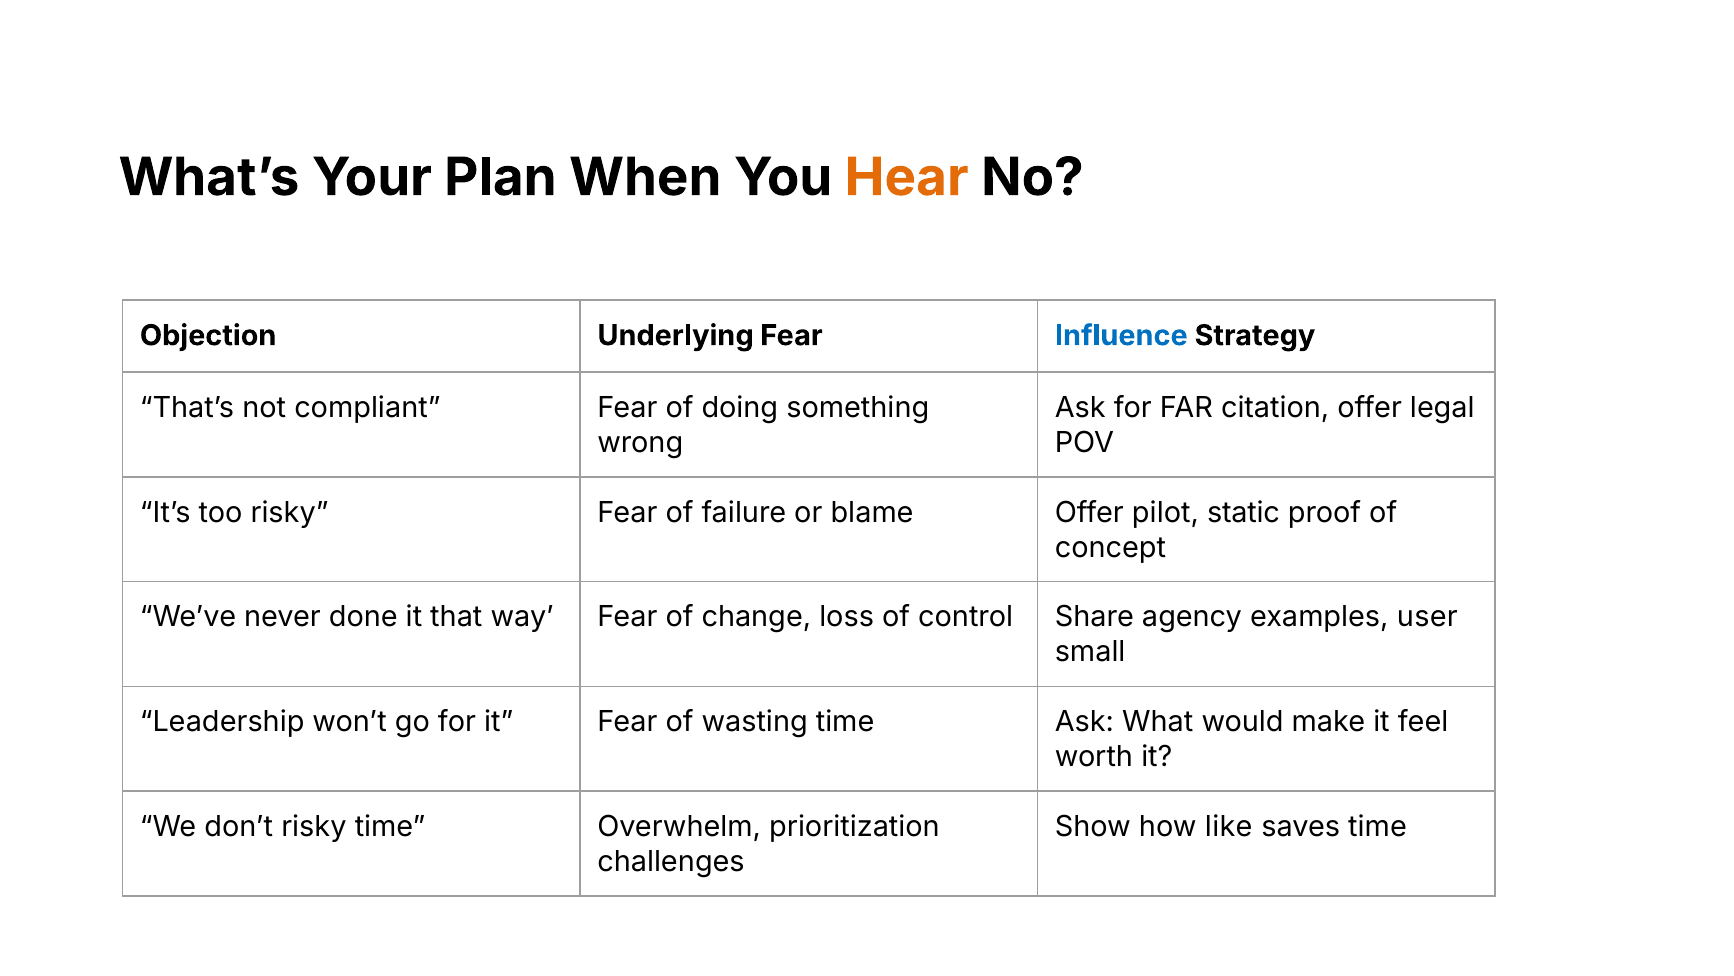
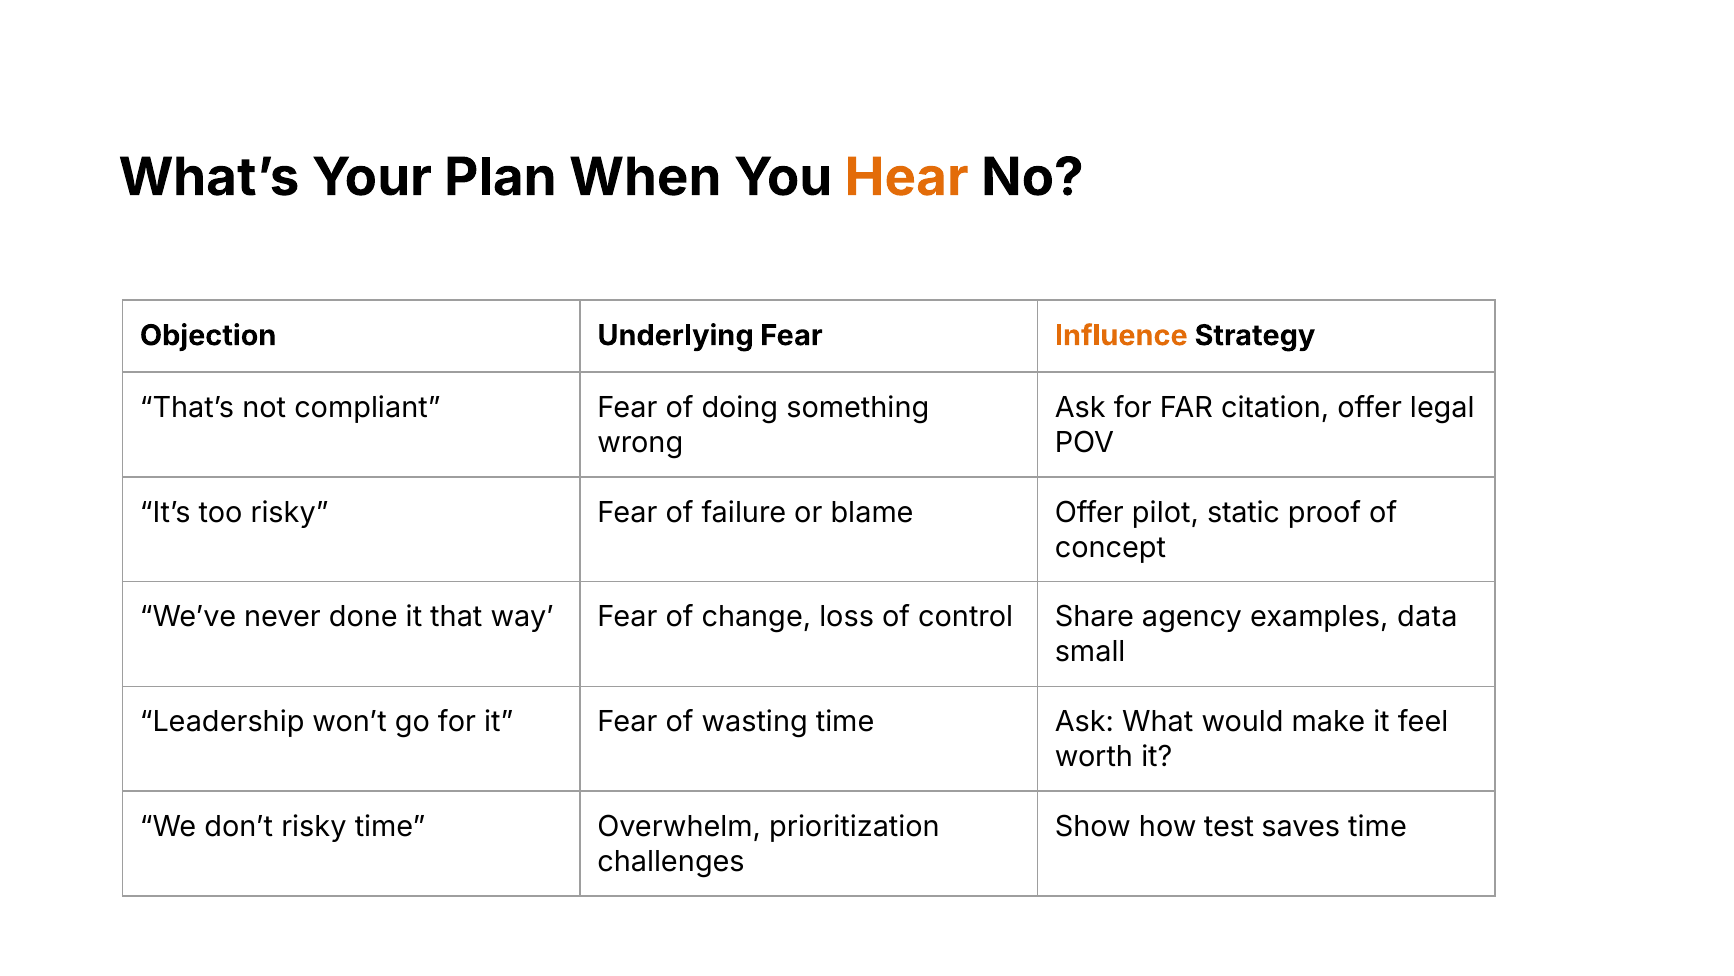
Influence colour: blue -> orange
user: user -> data
like: like -> test
